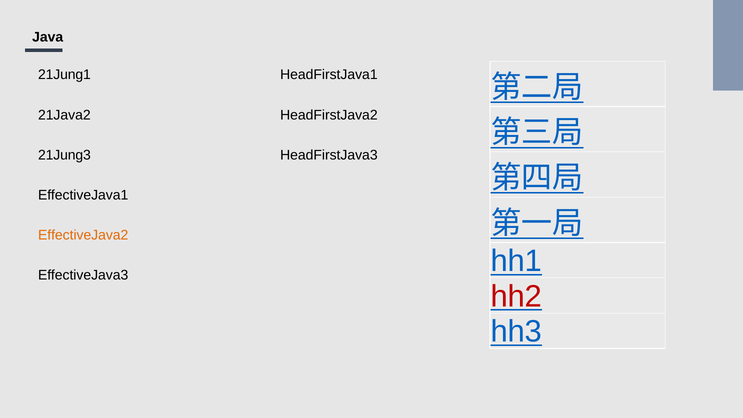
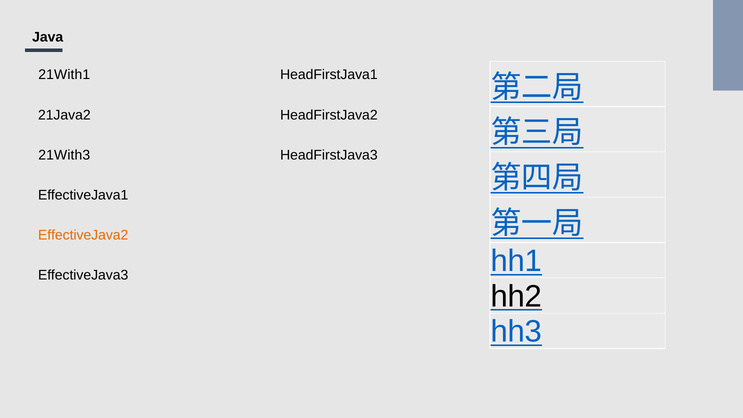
21Jung1: 21Jung1 -> 21With1
21Jung3: 21Jung3 -> 21With3
hh2 colour: red -> black
